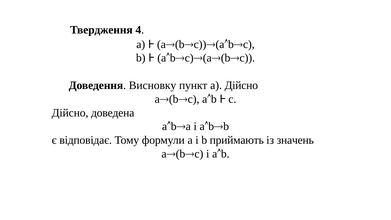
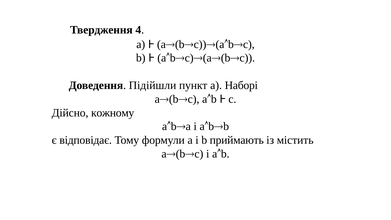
Висновку: Висновку -> Підійшли
a Дійсно: Дійсно -> Наборі
доведена: доведена -> кожному
значень: значень -> містить
